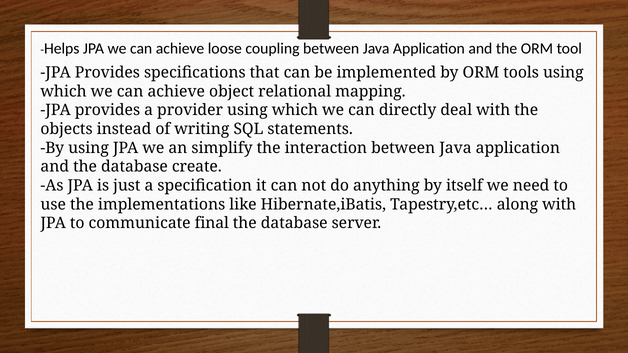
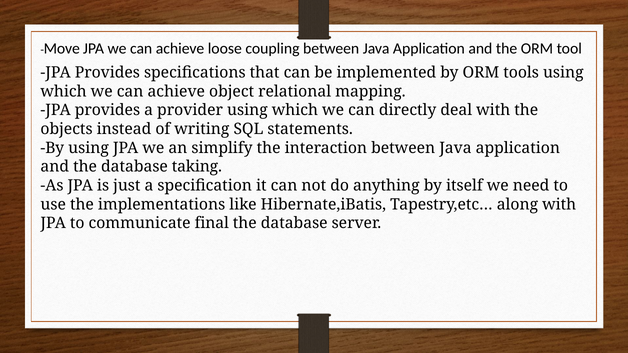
Helps: Helps -> Move
create: create -> taking
